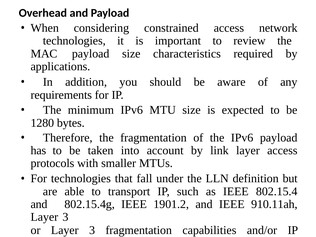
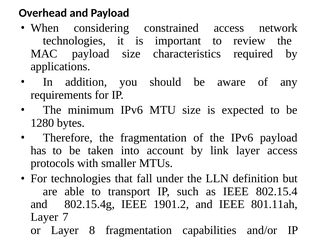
910.11ah: 910.11ah -> 801.11ah
3 at (65, 217): 3 -> 7
or Layer 3: 3 -> 8
